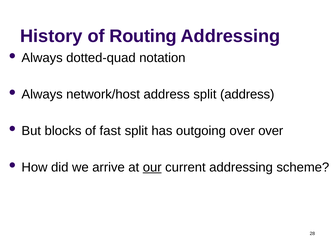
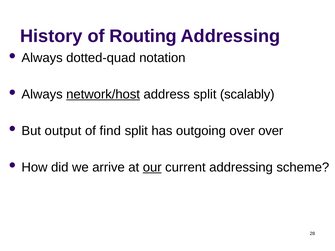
network/host underline: none -> present
split address: address -> scalably
blocks: blocks -> output
fast: fast -> find
